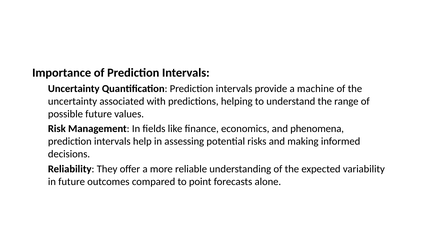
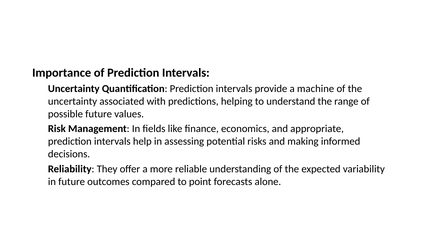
phenomena: phenomena -> appropriate
